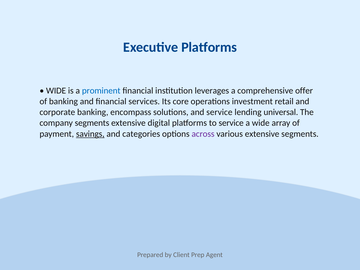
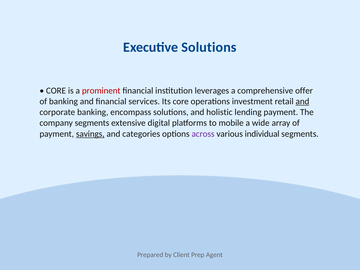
Executive Platforms: Platforms -> Solutions
WIDE at (56, 91): WIDE -> CORE
prominent colour: blue -> red
and at (302, 101) underline: none -> present
and service: service -> holistic
lending universal: universal -> payment
to service: service -> mobile
various extensive: extensive -> individual
